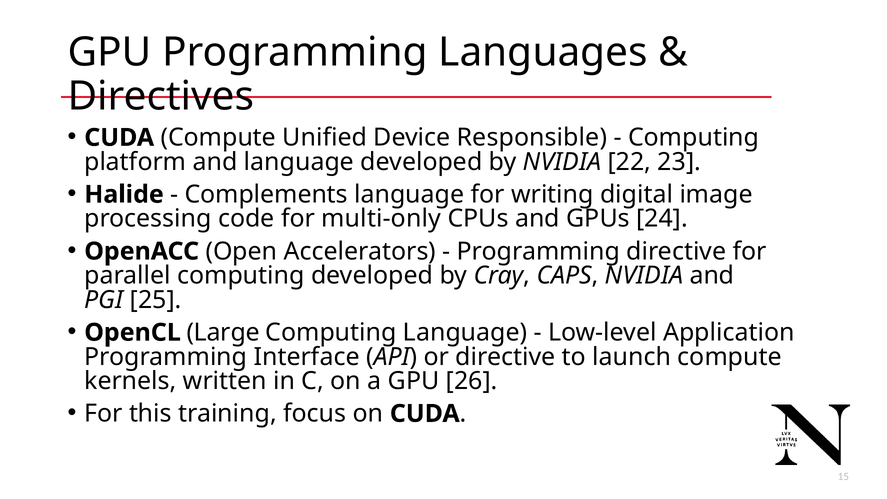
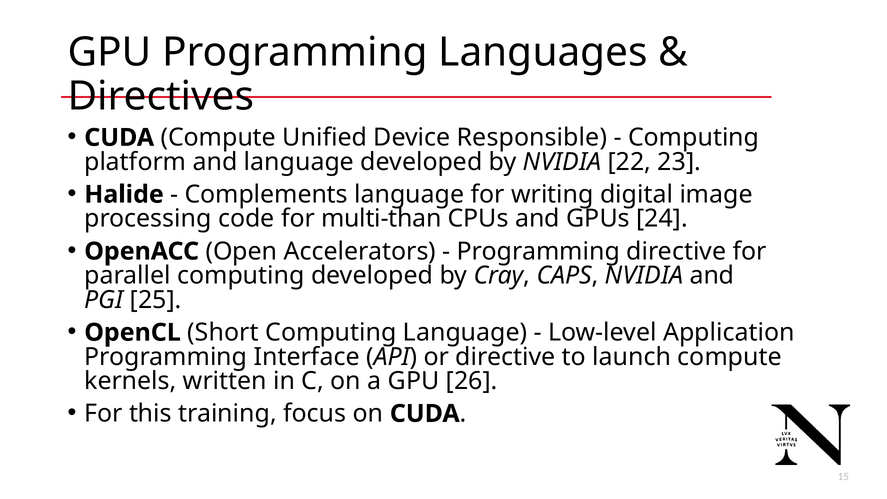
multi-only: multi-only -> multi-than
Large: Large -> Short
